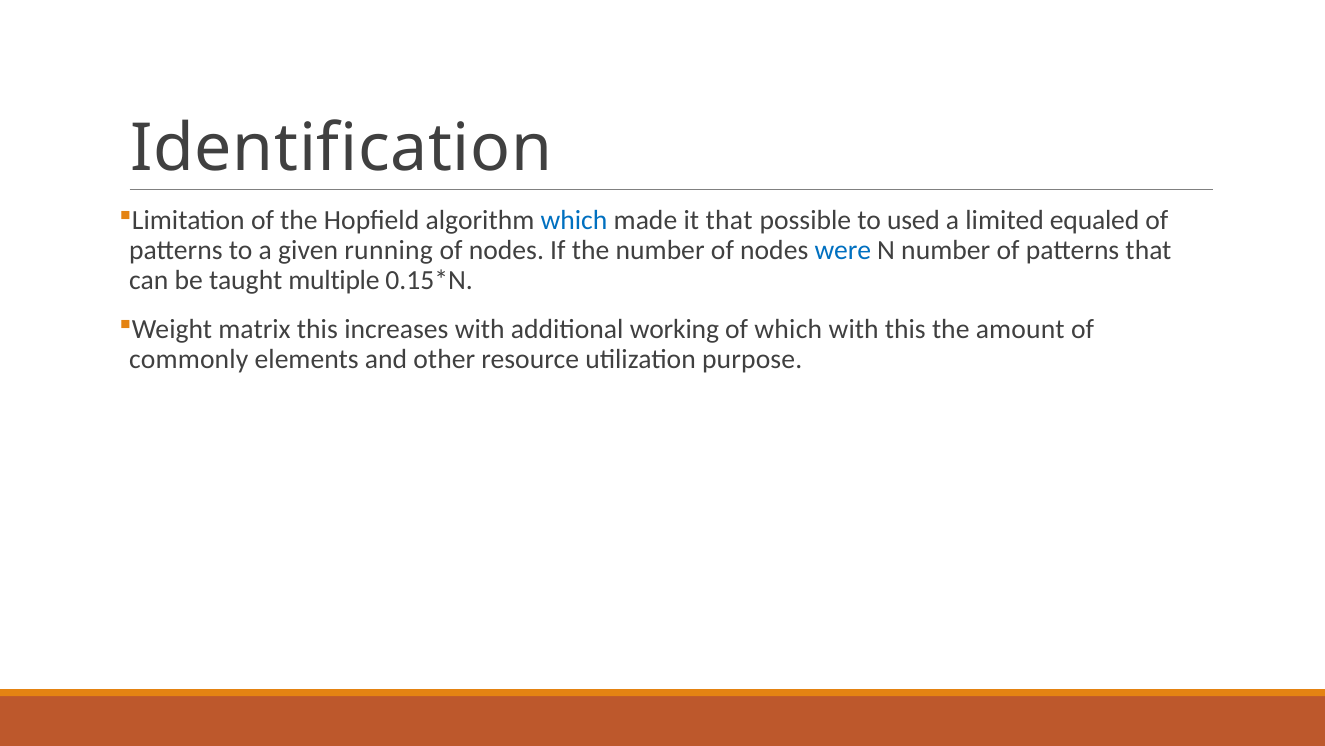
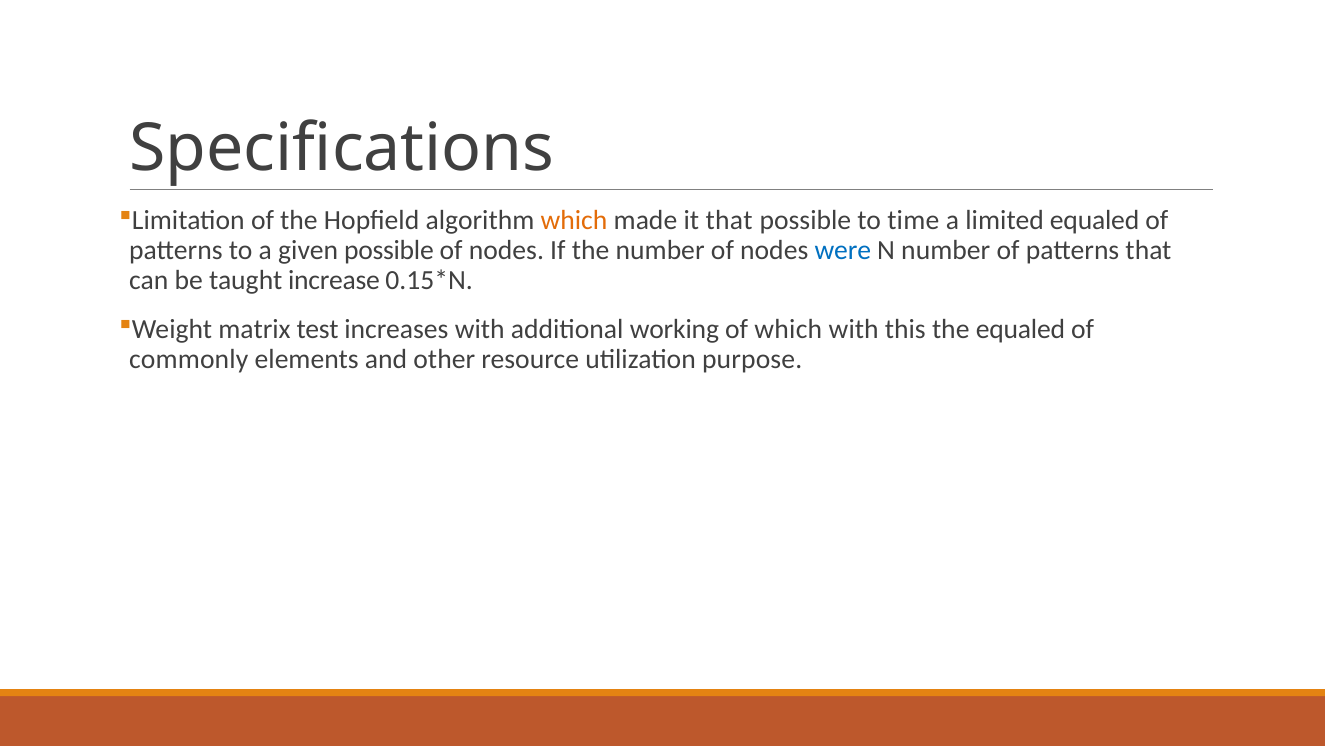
Identification: Identification -> Specifications
which at (574, 220) colour: blue -> orange
used: used -> time
given running: running -> possible
multiple: multiple -> increase
matrix this: this -> test
the amount: amount -> equaled
